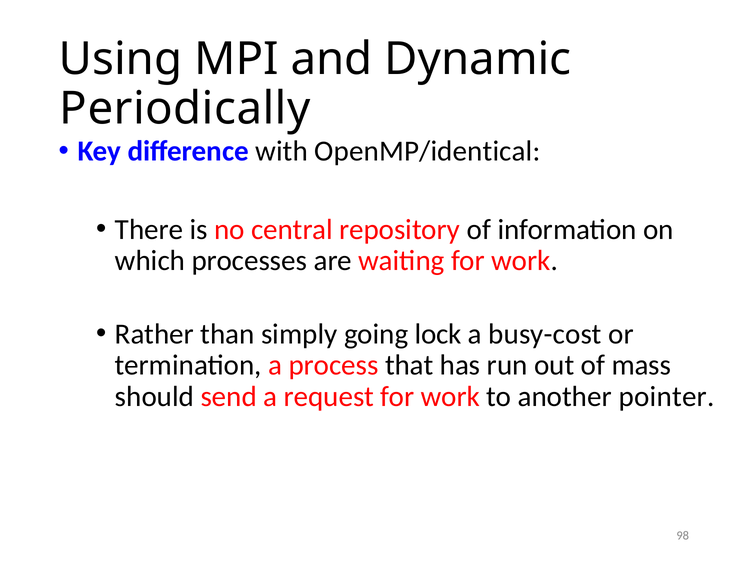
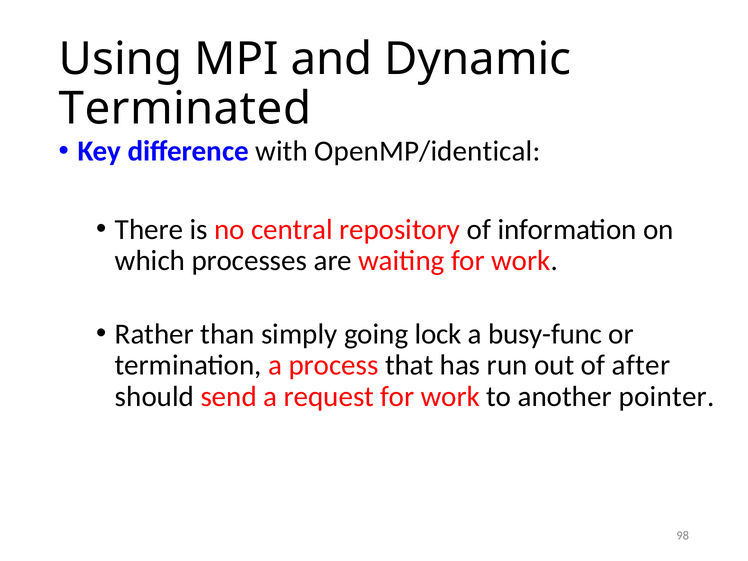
Periodically: Periodically -> Terminated
busy-cost: busy-cost -> busy-func
mass: mass -> after
